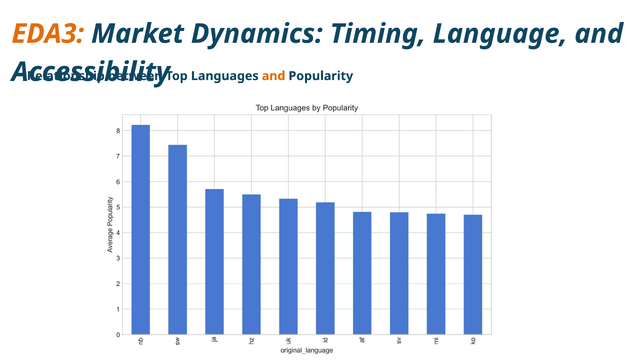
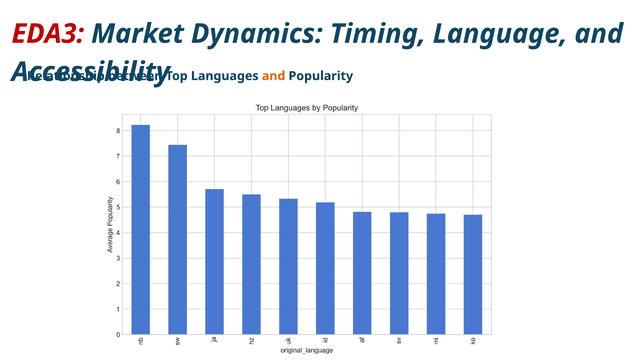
EDA3 colour: orange -> red
